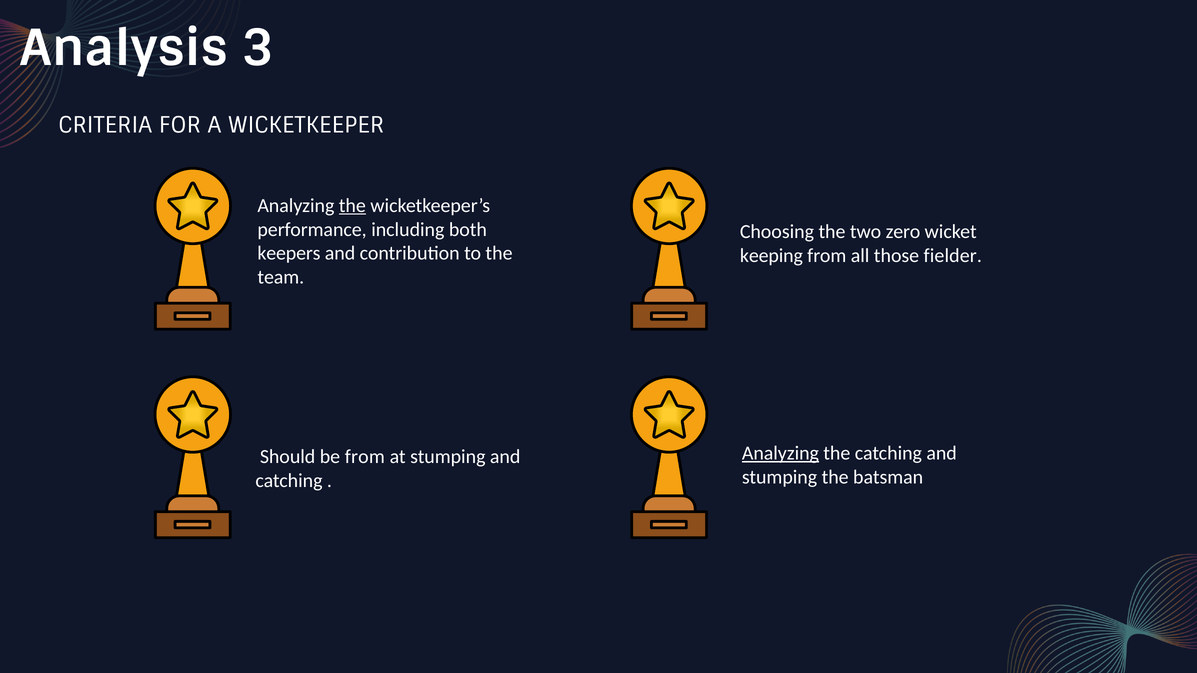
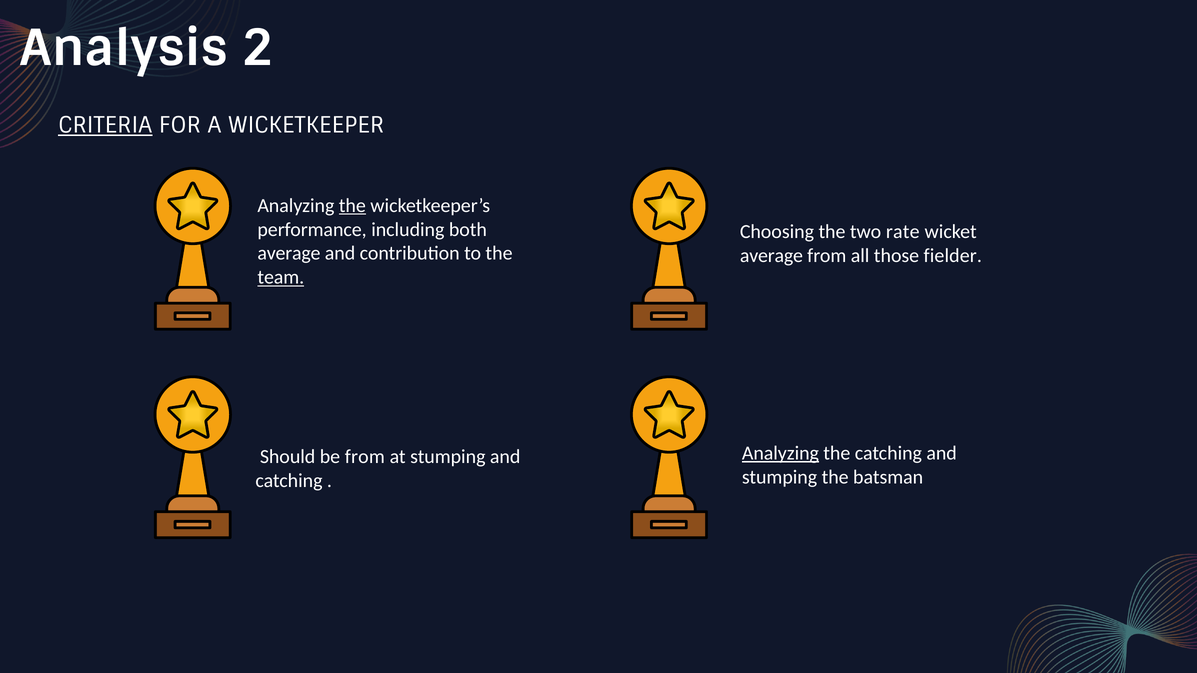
3: 3 -> 2
CRITERIA underline: none -> present
zero: zero -> rate
keepers at (289, 254): keepers -> average
keeping at (771, 256): keeping -> average
team underline: none -> present
